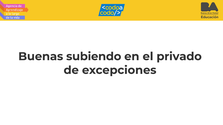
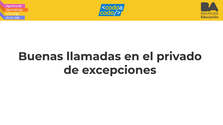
subiendo: subiendo -> llamadas
